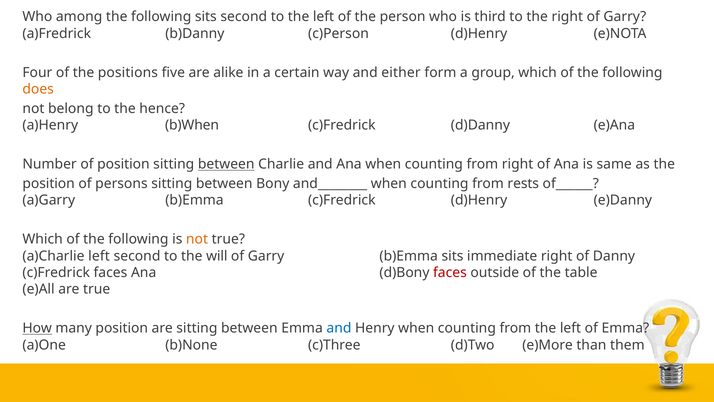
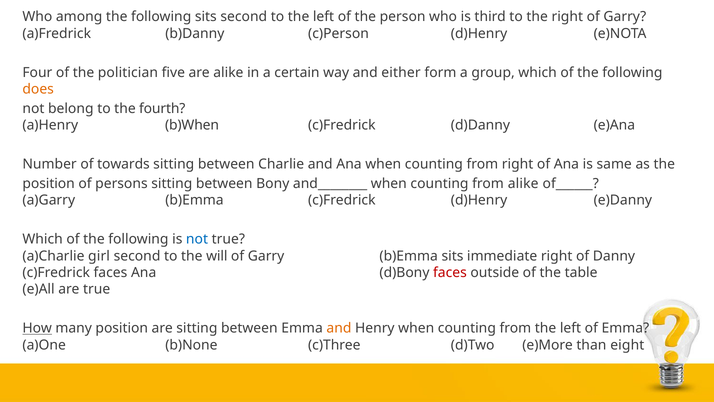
positions: positions -> politician
hence: hence -> fourth
of position: position -> towards
between at (226, 164) underline: present -> none
from rests: rests -> alike
not at (197, 239) colour: orange -> blue
a)Charlie left: left -> girl
and at (339, 328) colour: blue -> orange
them: them -> eight
